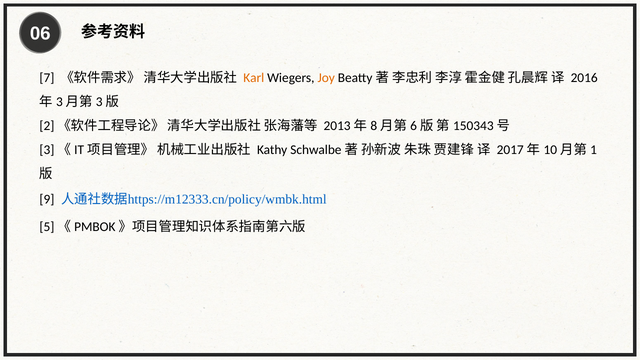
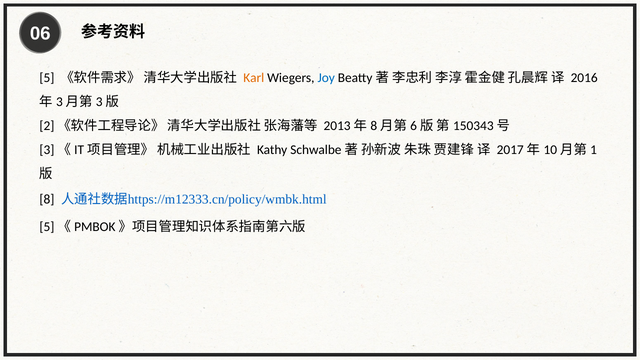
7: 7 -> 5
Joy colour: orange -> blue
9: 9 -> 8
